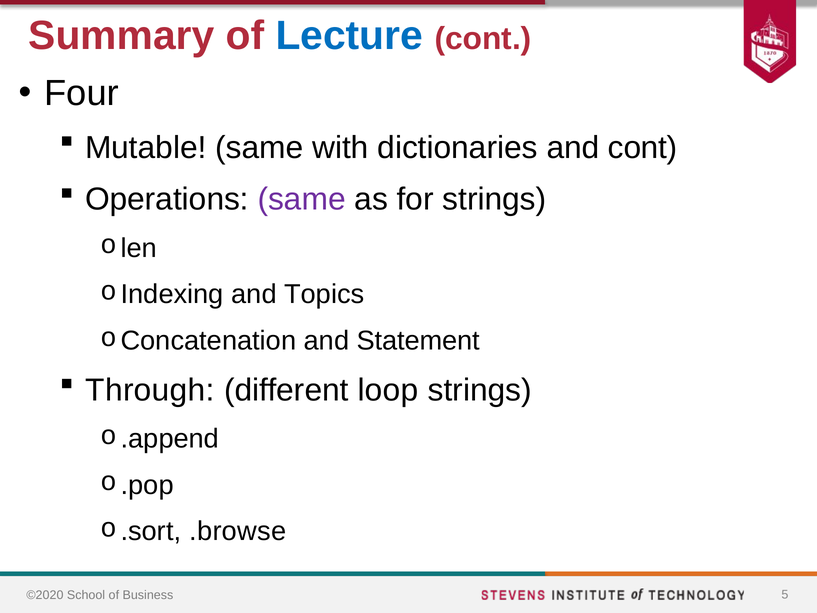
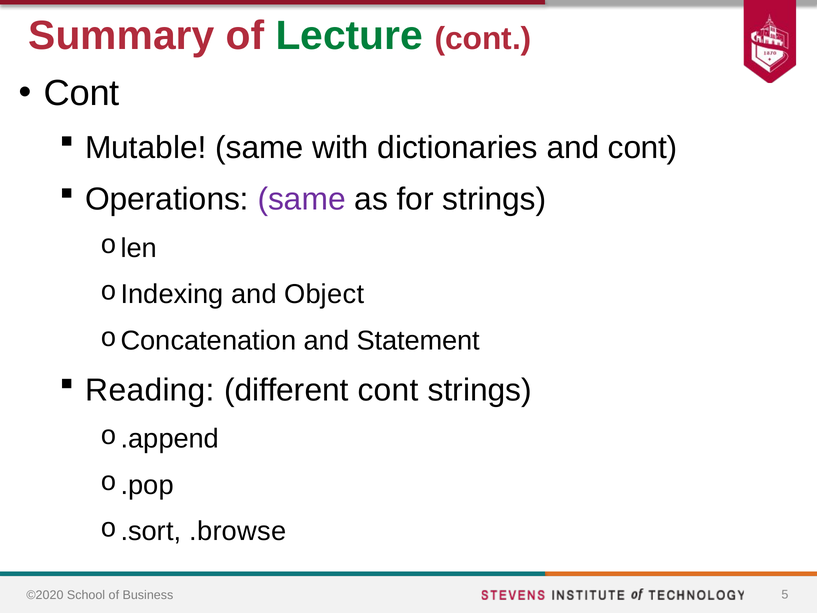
Lecture colour: blue -> green
Four at (81, 93): Four -> Cont
Topics: Topics -> Object
Through: Through -> Reading
different loop: loop -> cont
